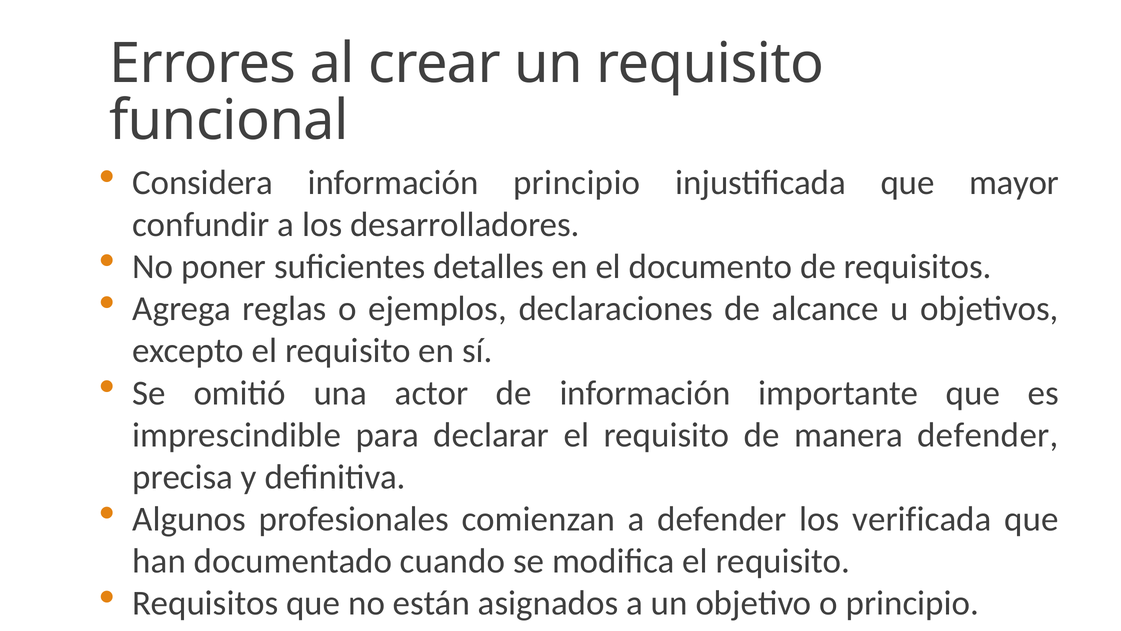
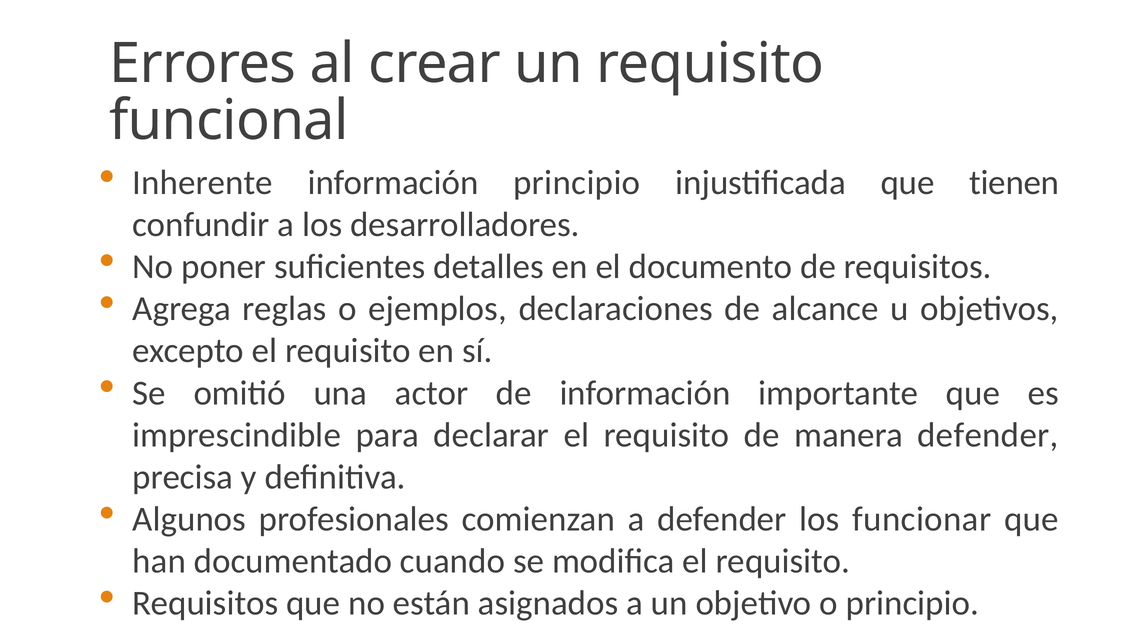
Considera: Considera -> Inherente
mayor: mayor -> tienen
verificada: verificada -> funcionar
